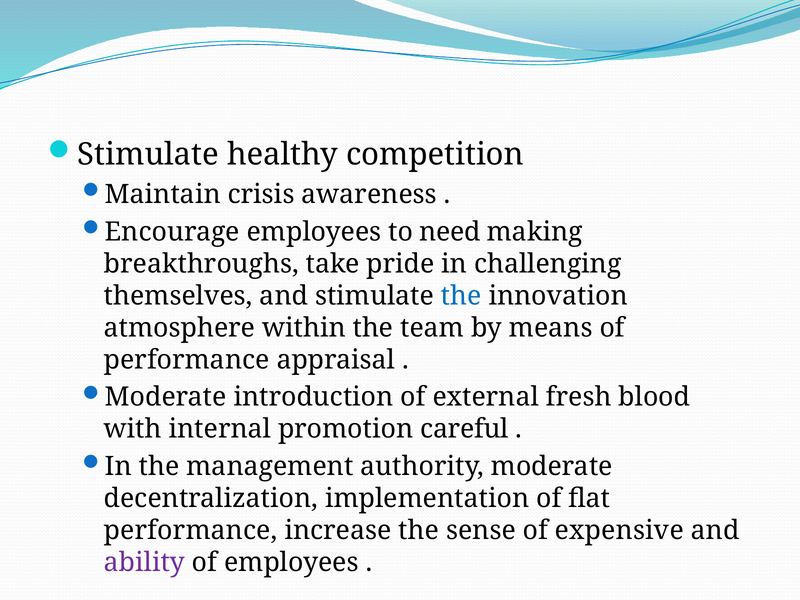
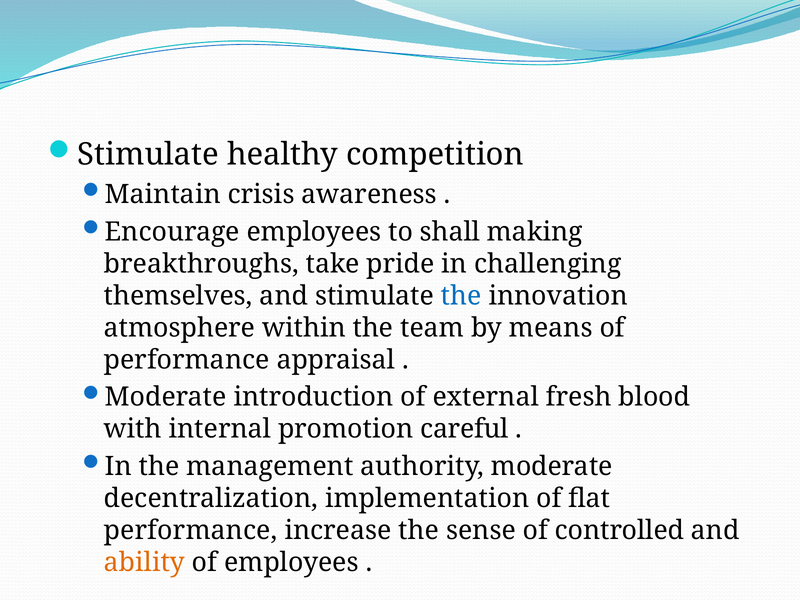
need: need -> shall
expensive: expensive -> controlled
ability colour: purple -> orange
